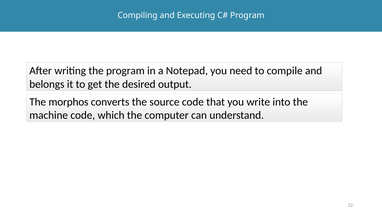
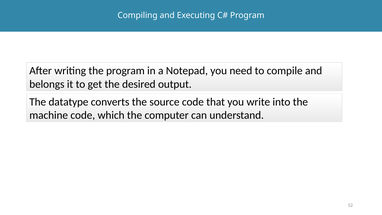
morphos: morphos -> datatype
